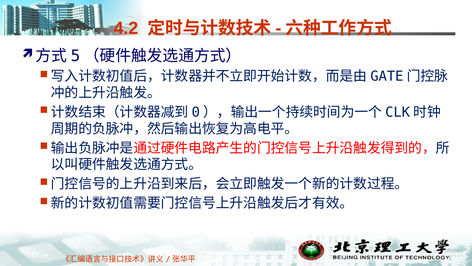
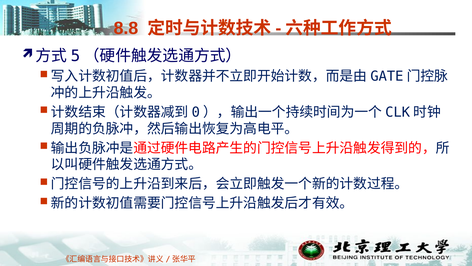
4.2: 4.2 -> 8.8
